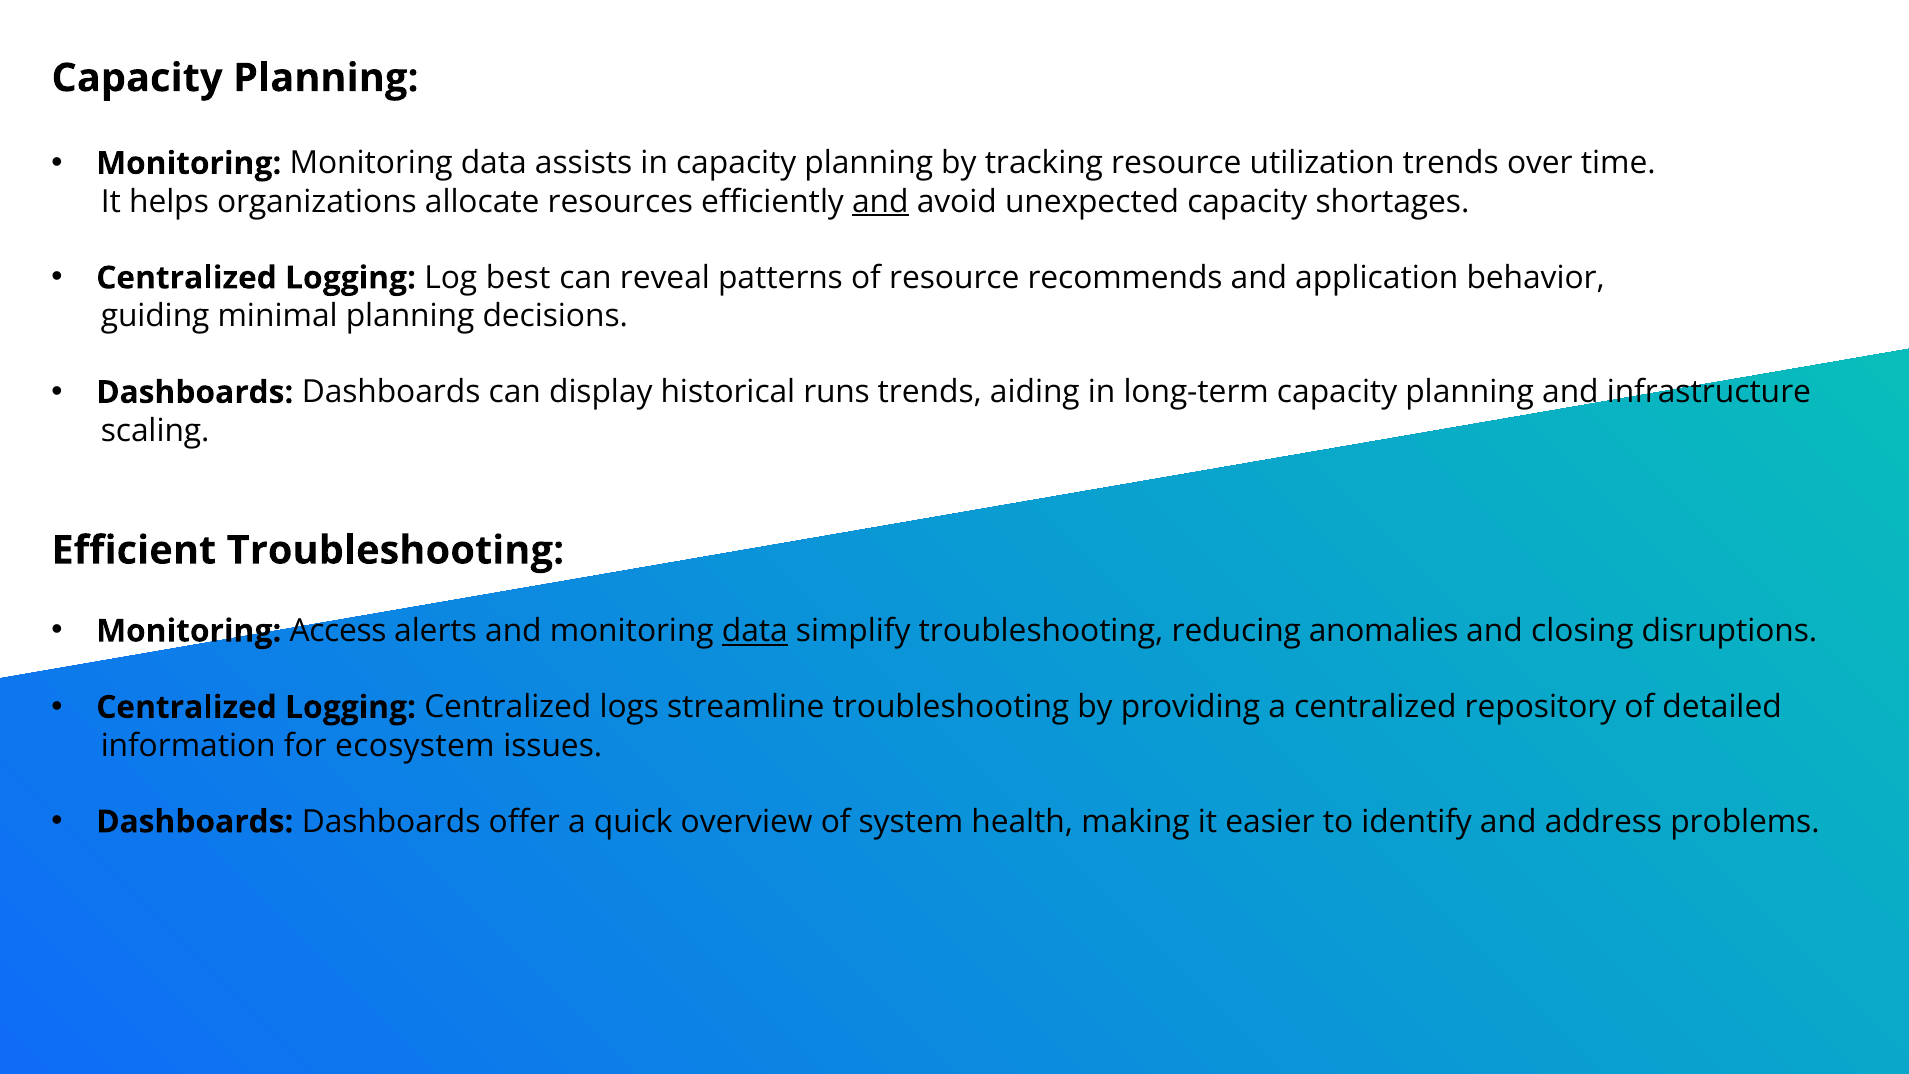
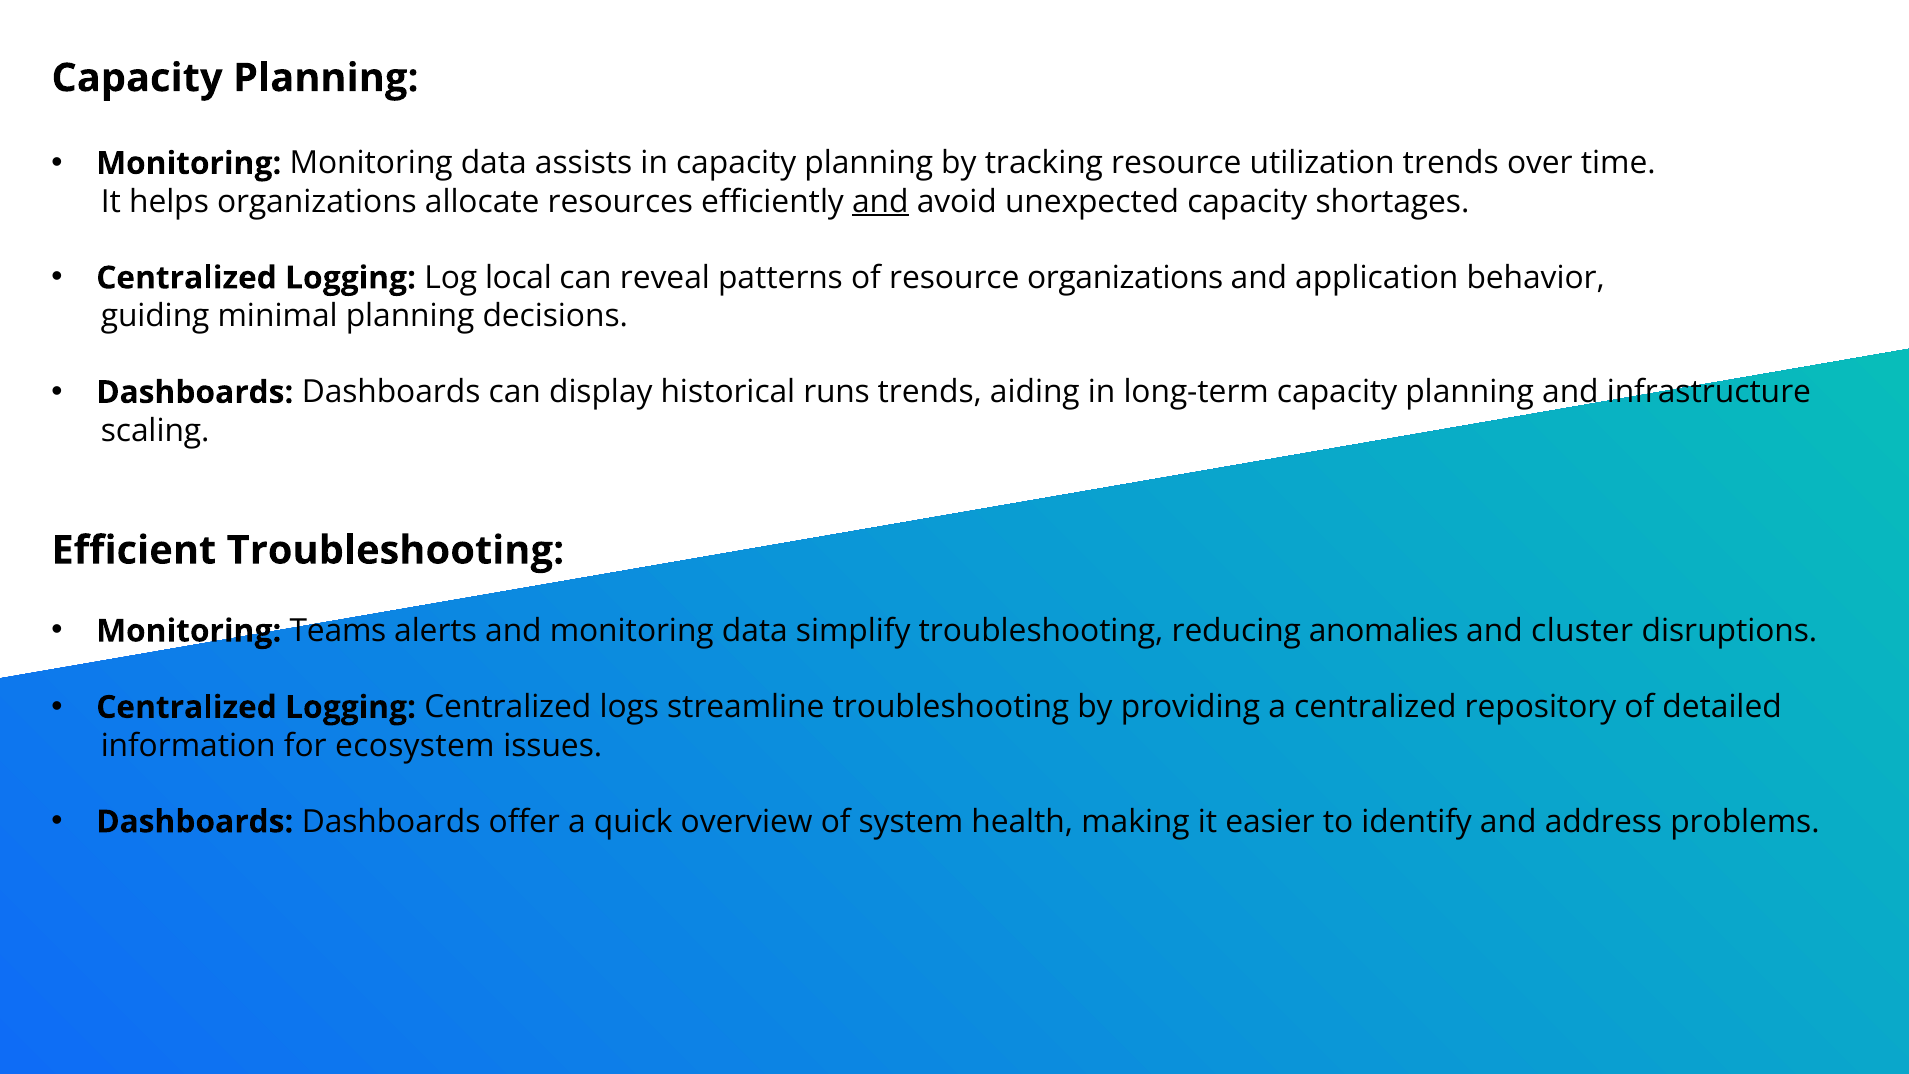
best: best -> local
resource recommends: recommends -> organizations
Access: Access -> Teams
data at (755, 631) underline: present -> none
closing: closing -> cluster
